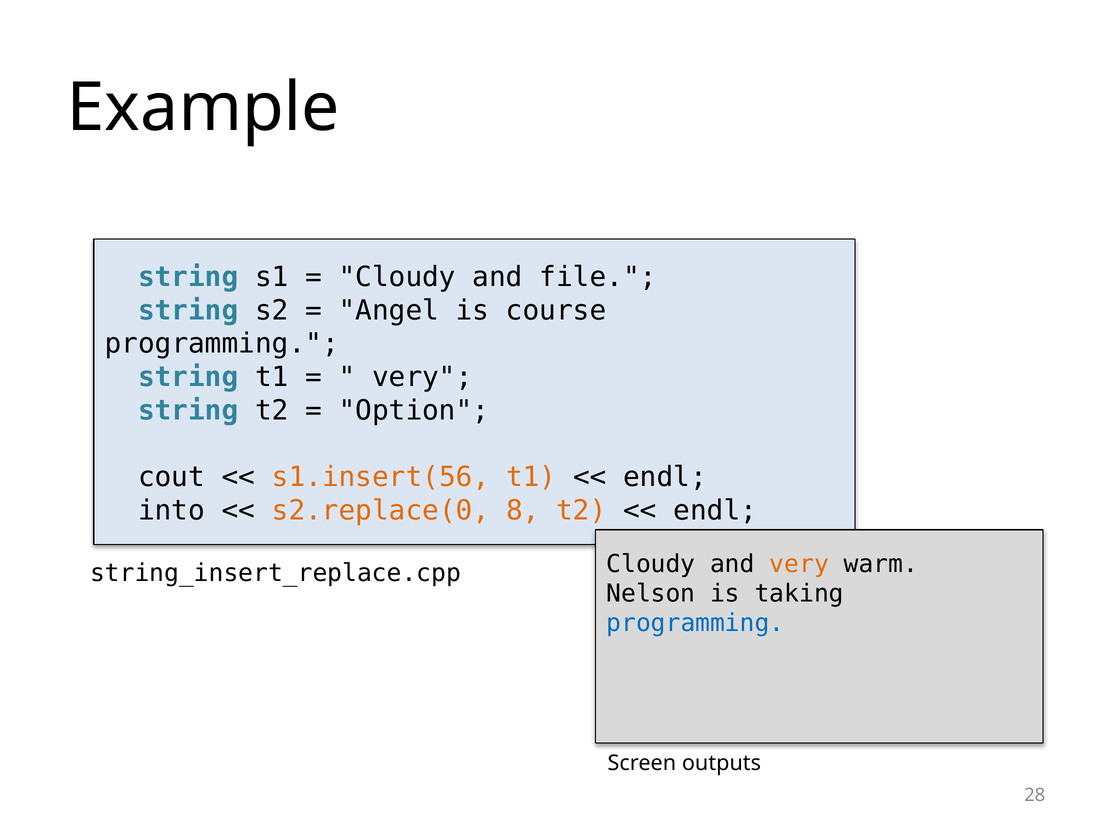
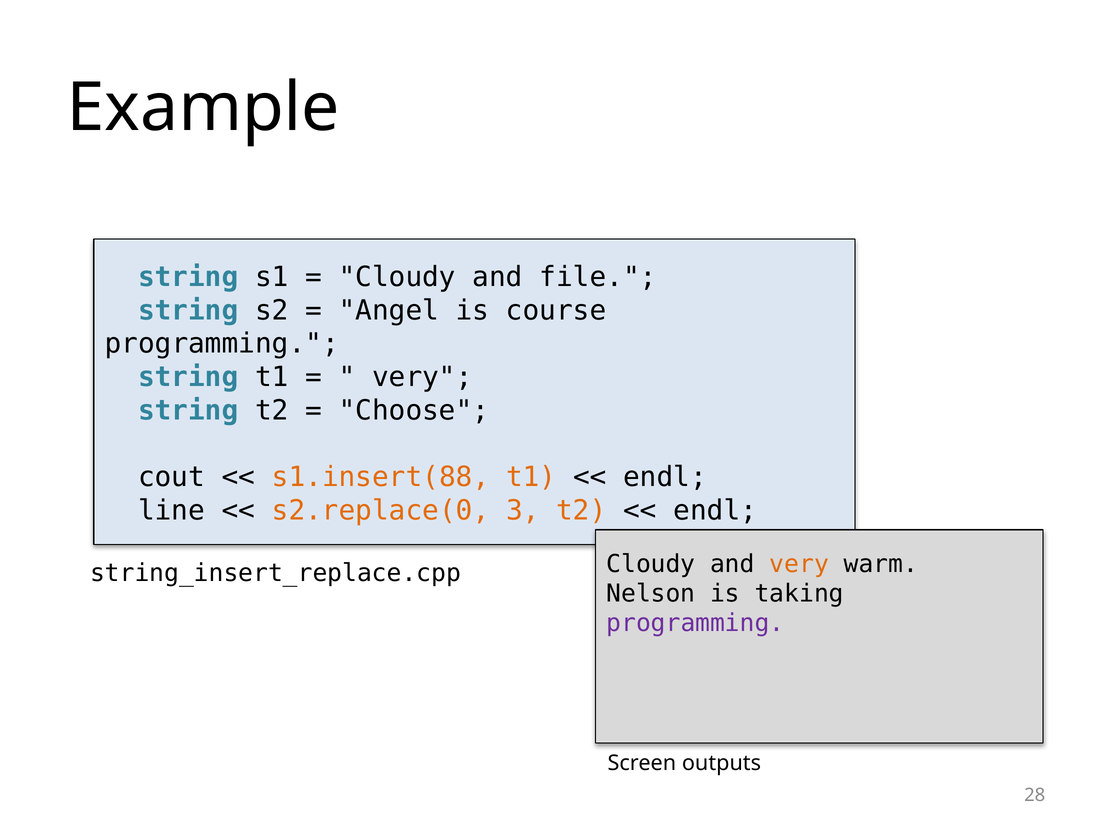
Option: Option -> Choose
s1.insert(56: s1.insert(56 -> s1.insert(88
into: into -> line
8: 8 -> 3
programming at (695, 623) colour: blue -> purple
